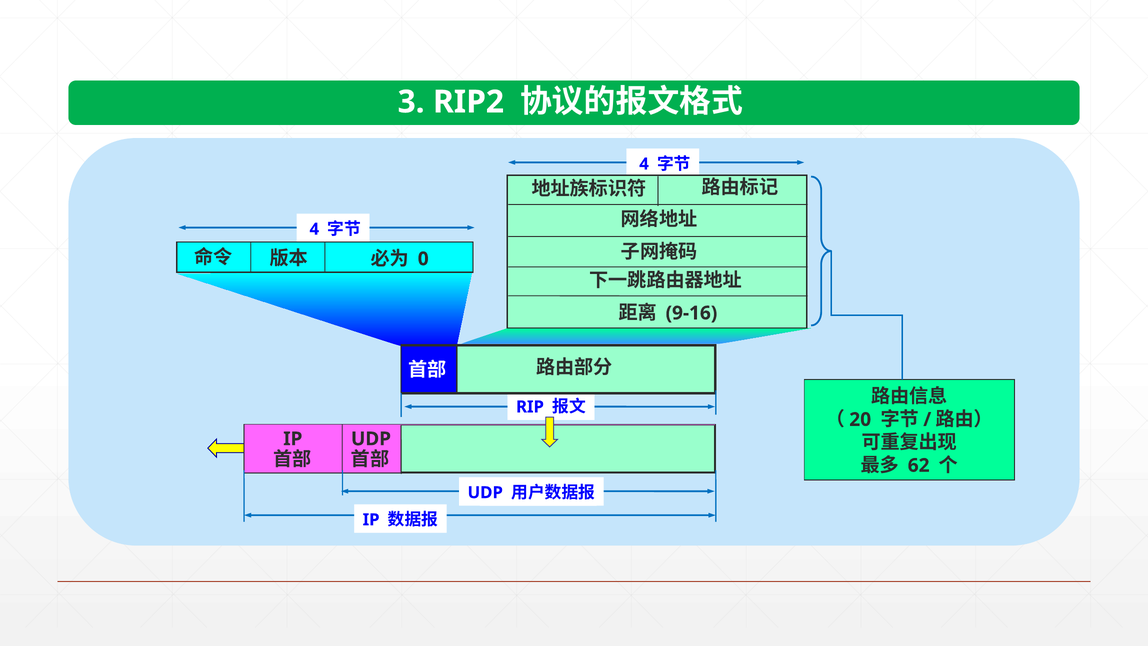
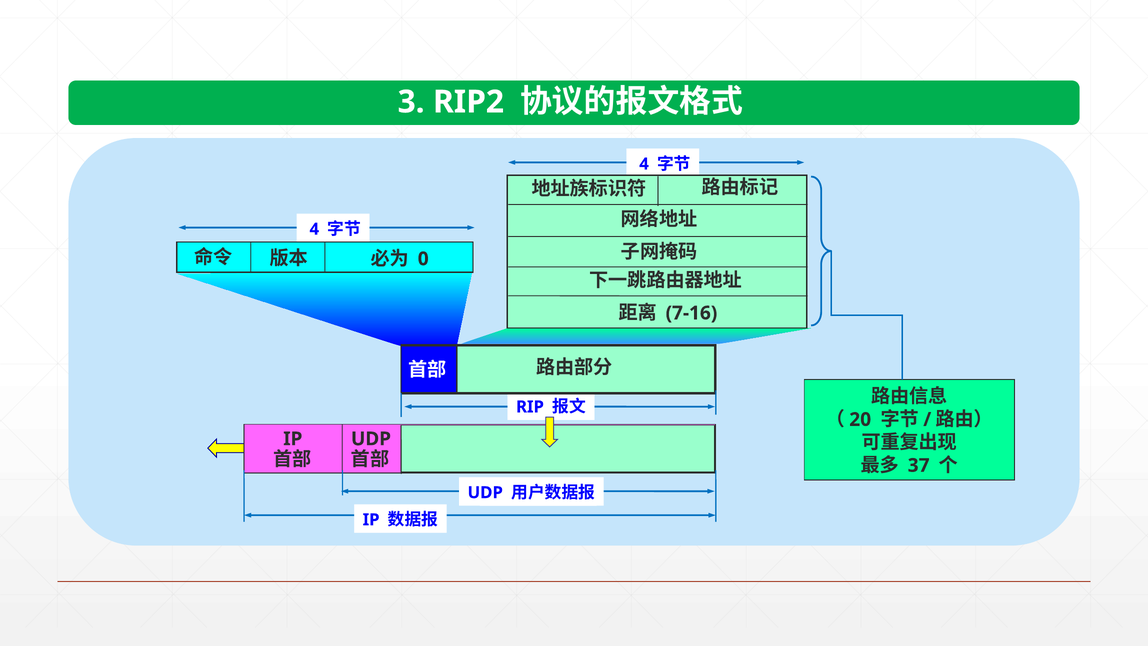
9-16: 9-16 -> 7-16
62: 62 -> 37
